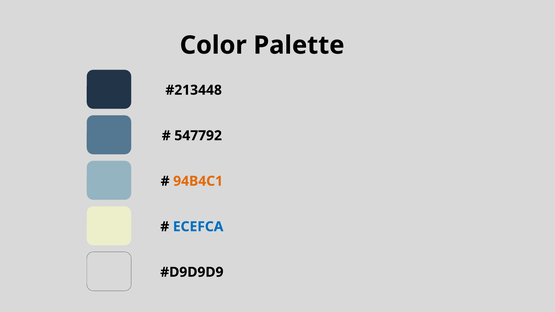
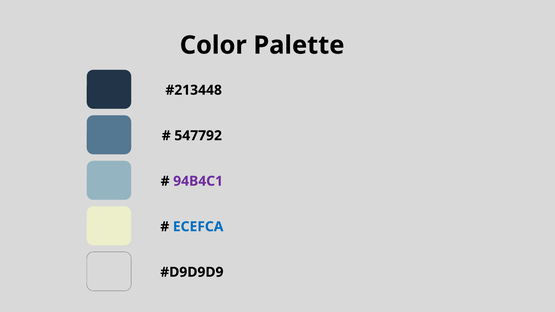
94B4C1 colour: orange -> purple
